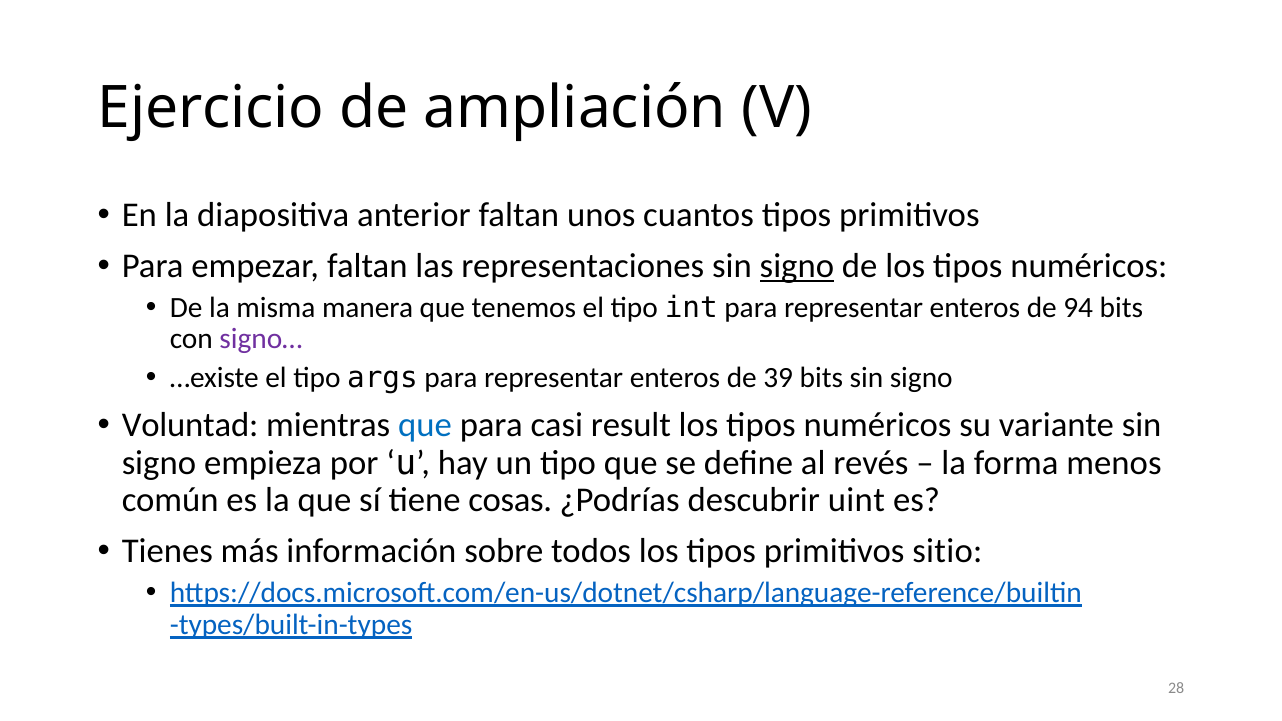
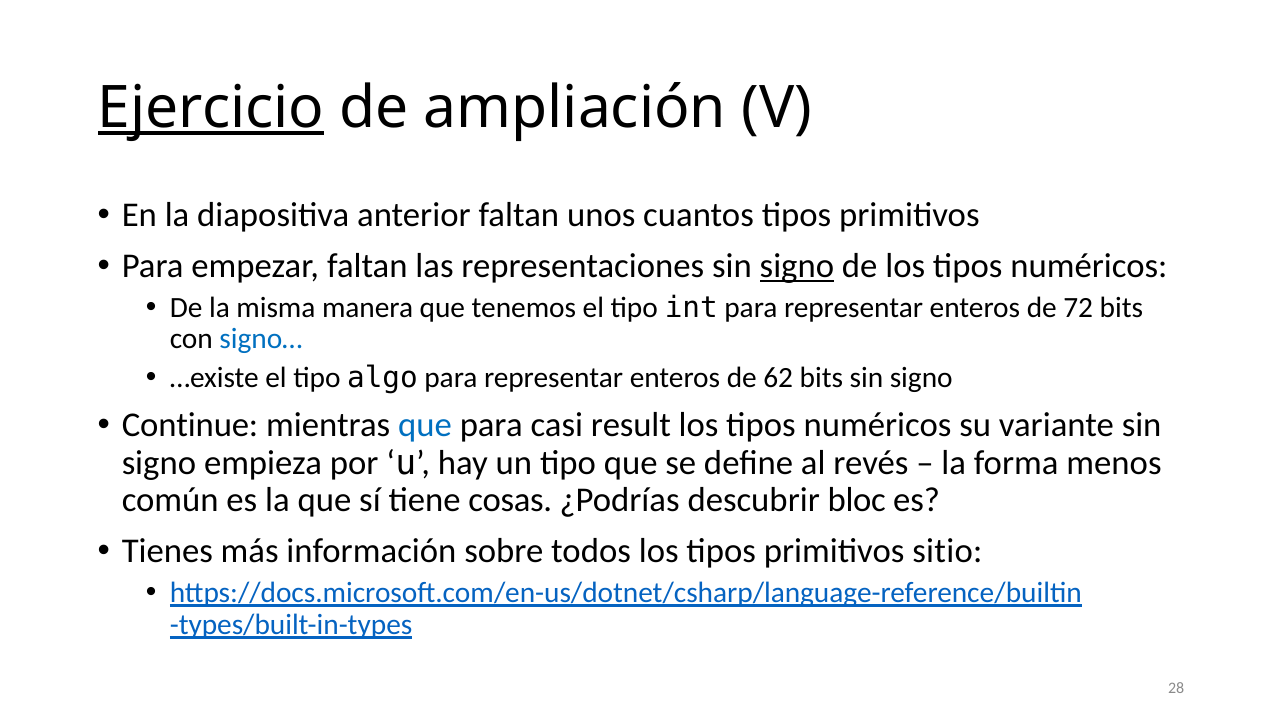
Ejercicio underline: none -> present
94: 94 -> 72
signo… colour: purple -> blue
args: args -> algo
39: 39 -> 62
Voluntad: Voluntad -> Continue
uint: uint -> bloc
